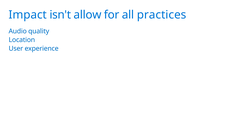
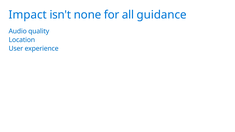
allow: allow -> none
practices: practices -> guidance
